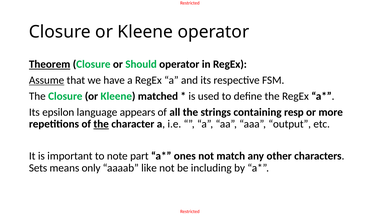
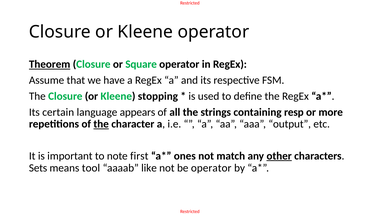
Should: Should -> Square
Assume underline: present -> none
matched: matched -> stopping
epsilon: epsilon -> certain
part: part -> first
other underline: none -> present
only: only -> tool
be including: including -> operator
